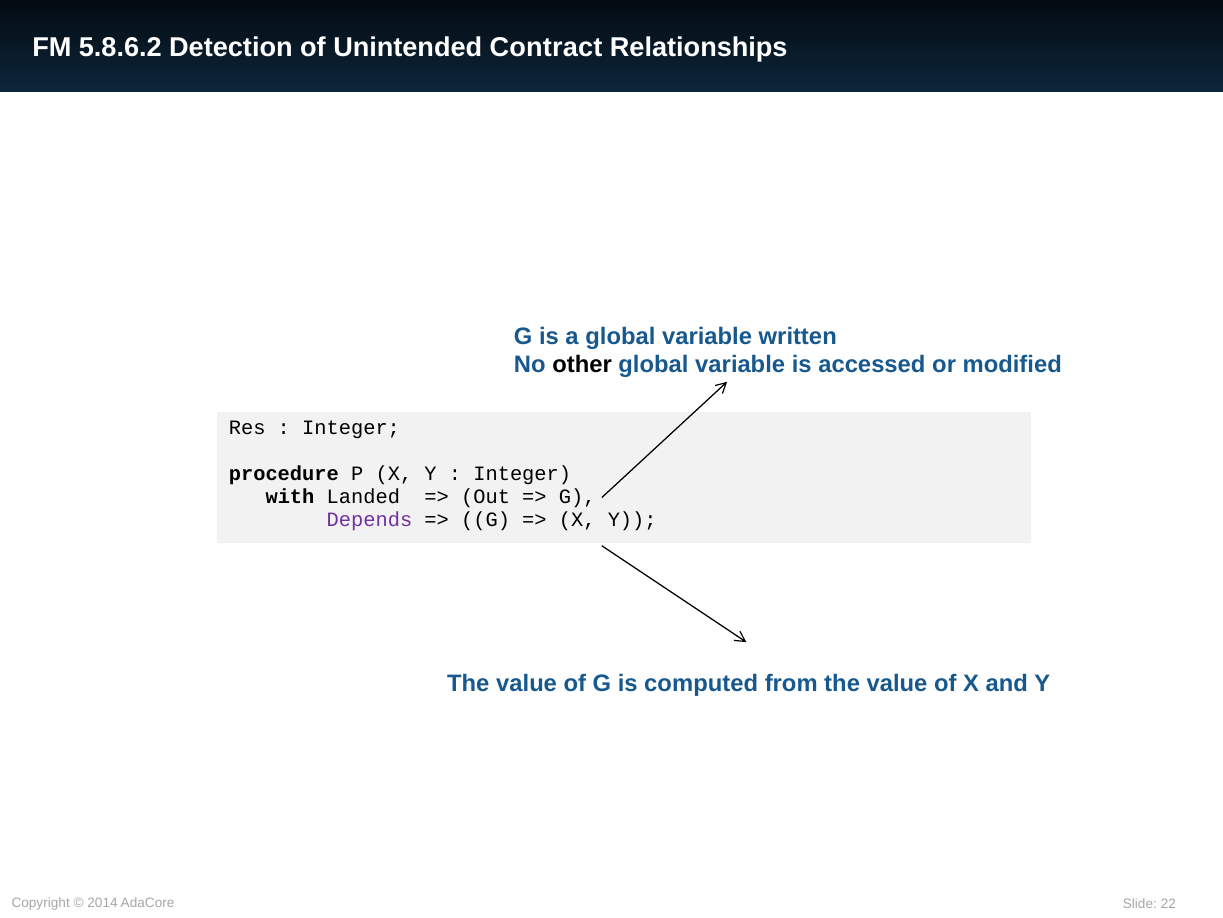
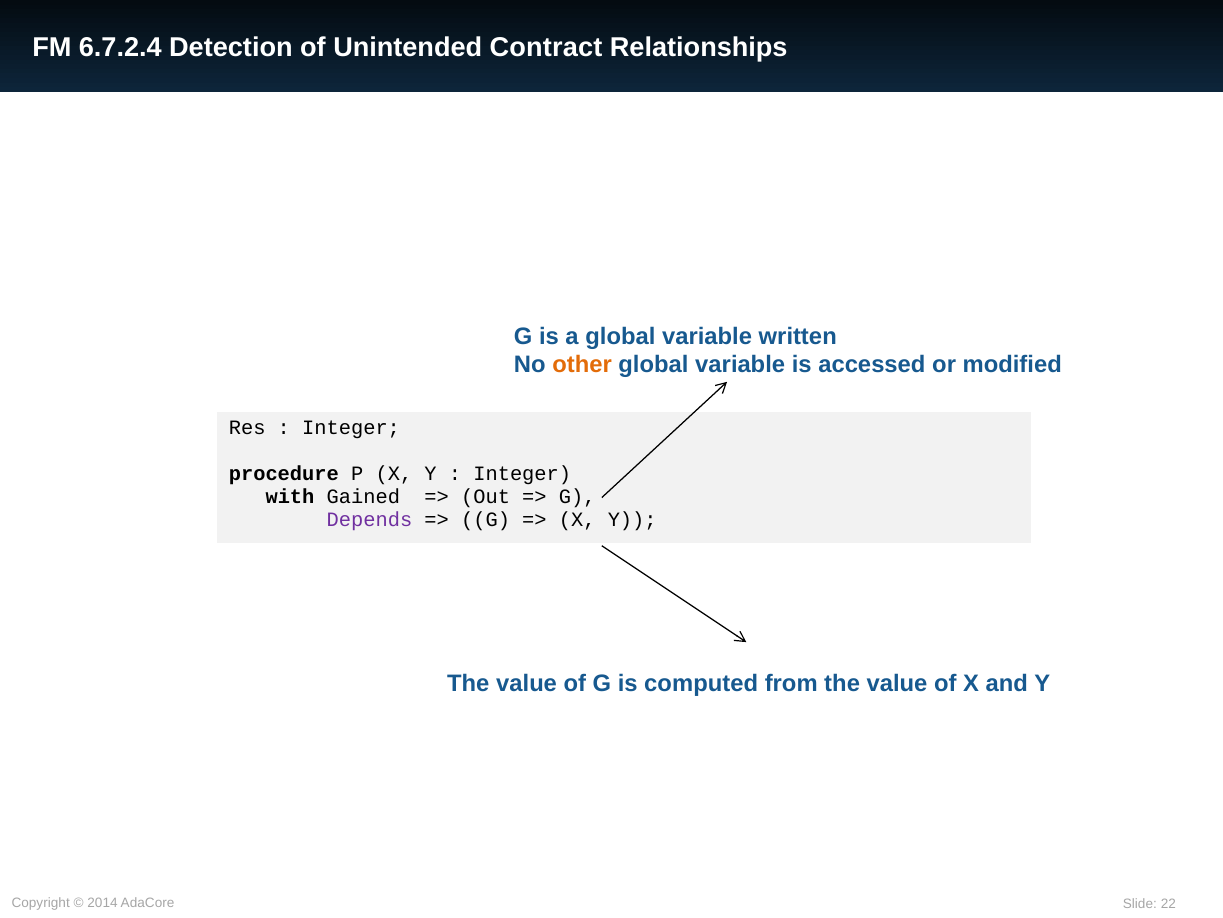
5.8.6.2: 5.8.6.2 -> 6.7.2.4
other colour: black -> orange
Landed: Landed -> Gained
